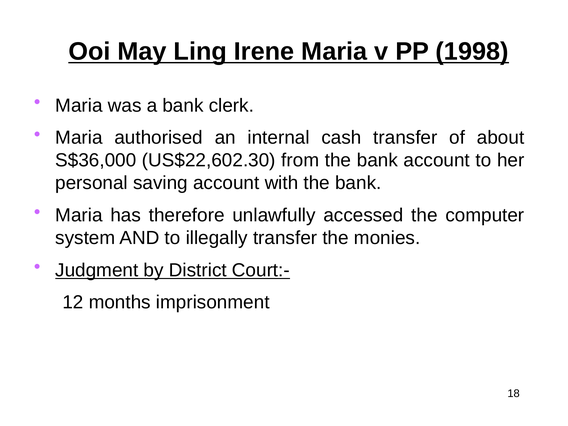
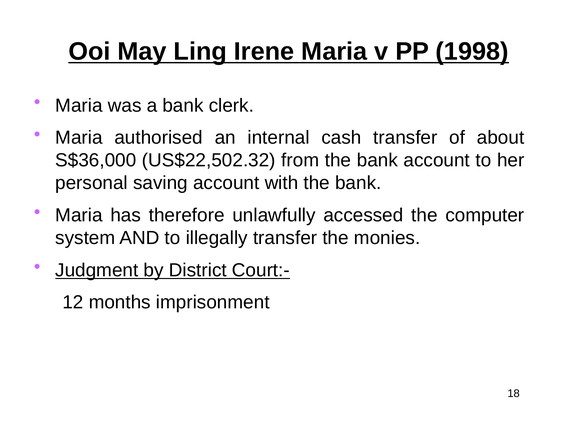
US$22,602.30: US$22,602.30 -> US$22,502.32
